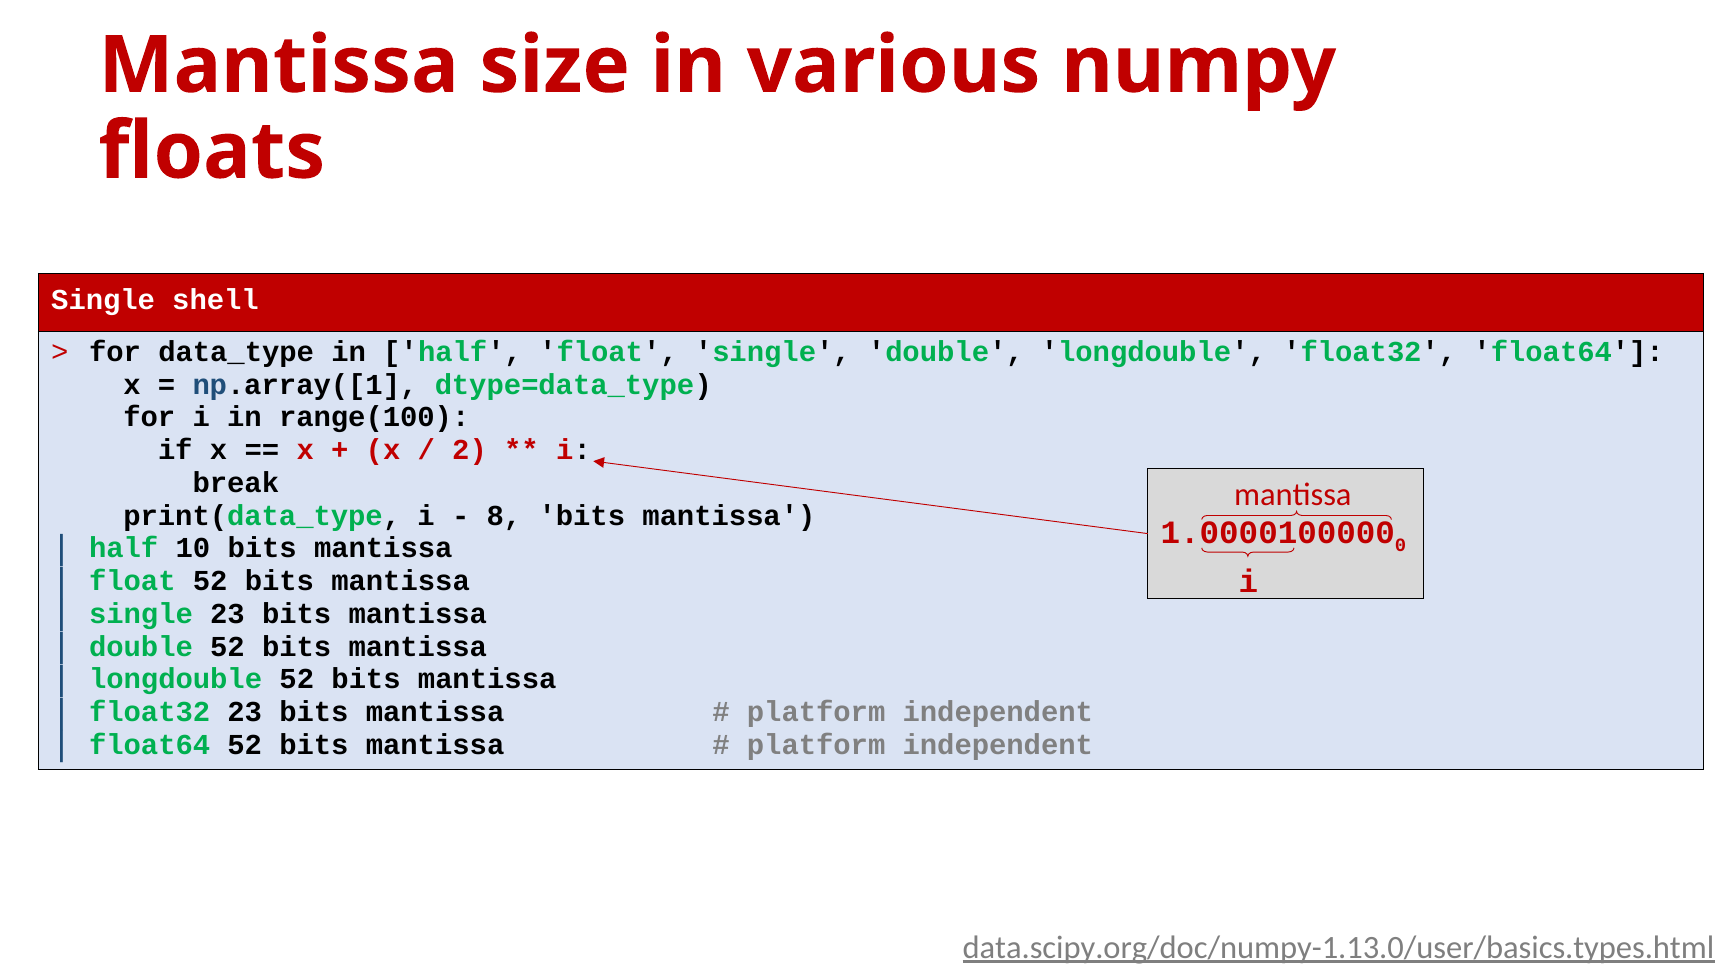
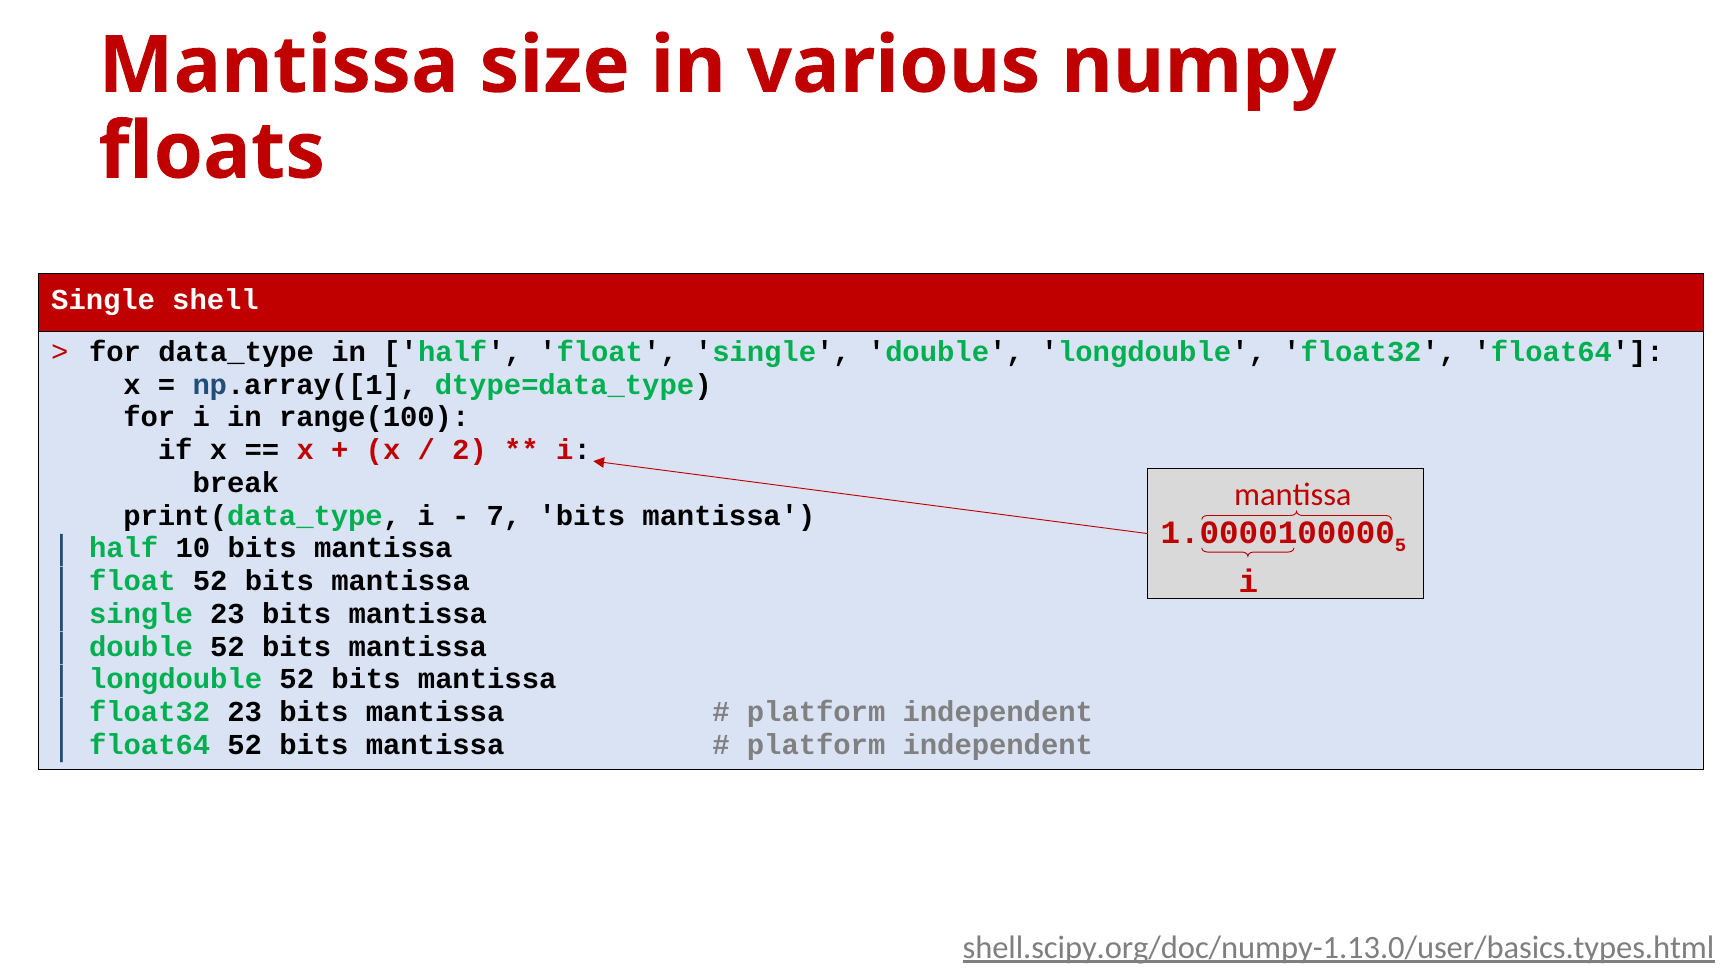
8: 8 -> 7
0: 0 -> 5
data.scipy.org/doc/numpy-1.13.0/user/basics.types.html: data.scipy.org/doc/numpy-1.13.0/user/basics.types.html -> shell.scipy.org/doc/numpy-1.13.0/user/basics.types.html
